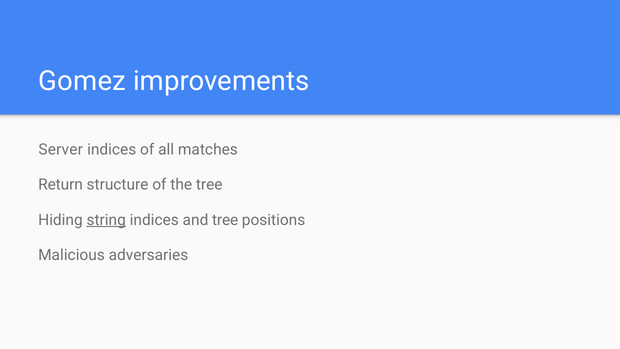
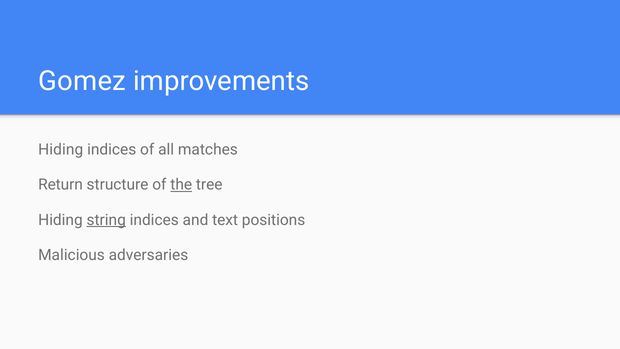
Server at (61, 149): Server -> Hiding
the underline: none -> present
and tree: tree -> text
